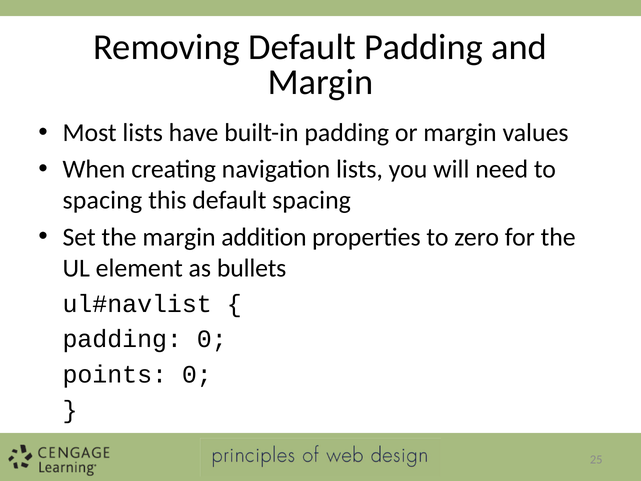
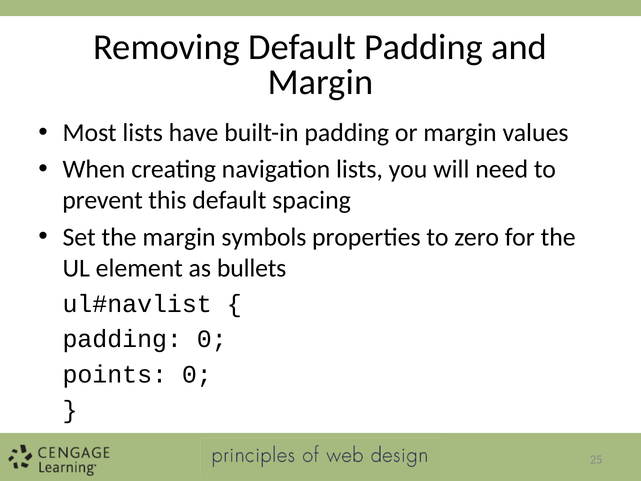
spacing at (102, 200): spacing -> prevent
addition: addition -> symbols
